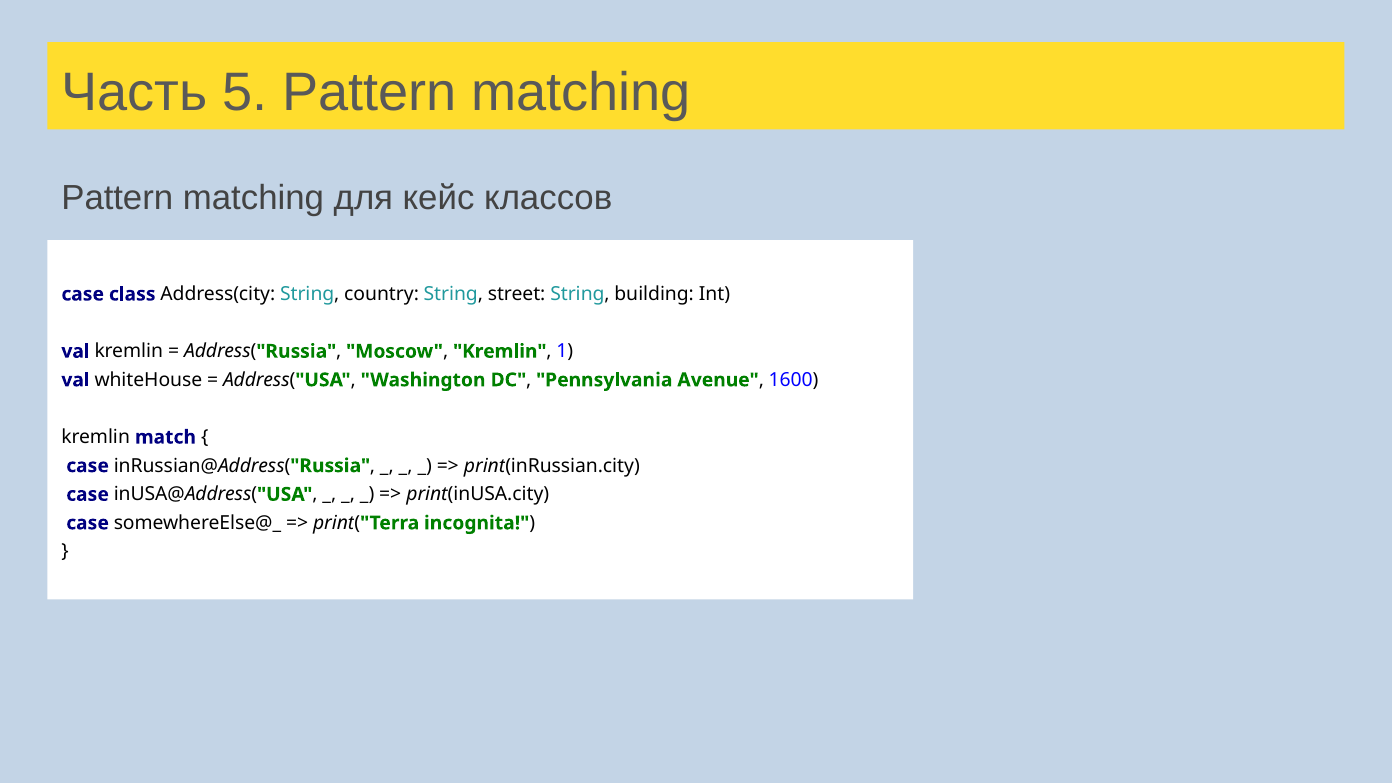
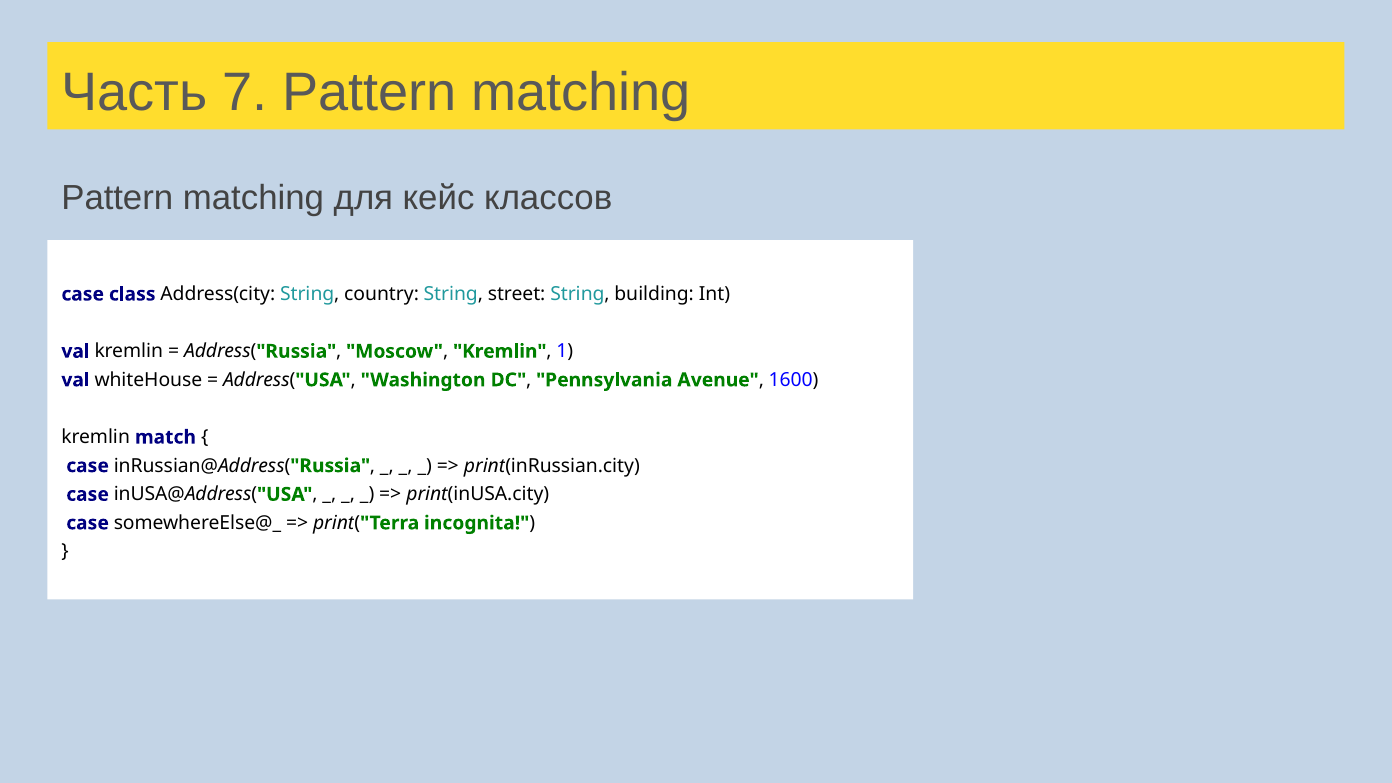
5: 5 -> 7
